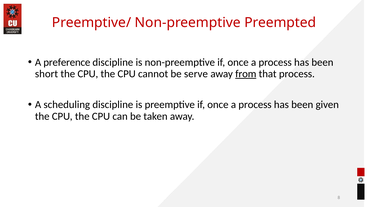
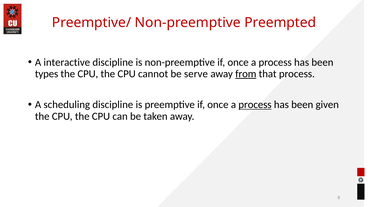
preference: preference -> interactive
short: short -> types
process at (255, 105) underline: none -> present
